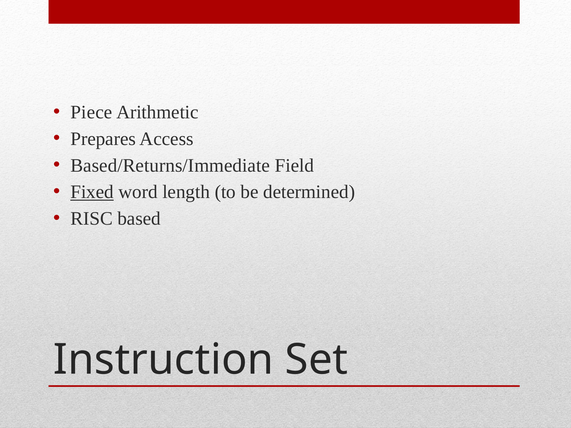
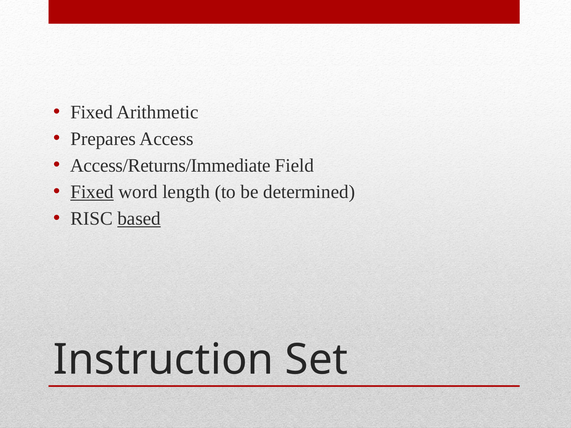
Piece at (91, 112): Piece -> Fixed
Based/Returns/Immediate: Based/Returns/Immediate -> Access/Returns/Immediate
based underline: none -> present
